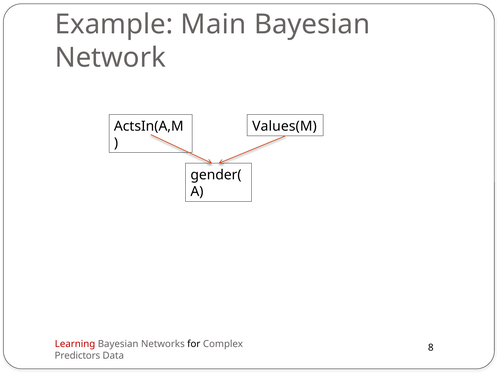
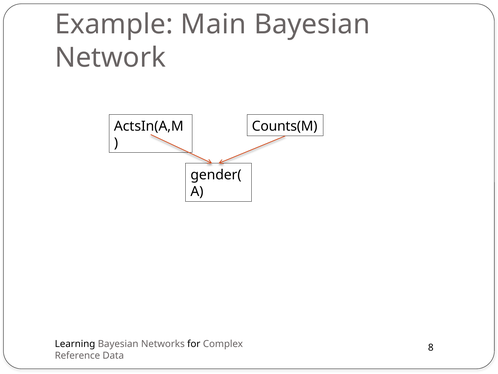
Values(M: Values(M -> Counts(M
Learning colour: red -> black
Predictors: Predictors -> Reference
